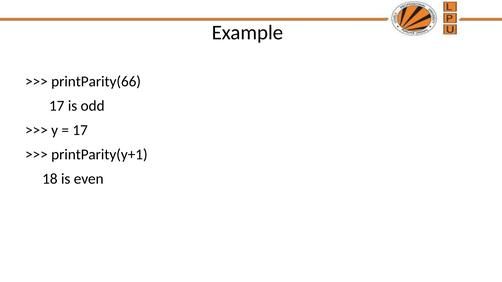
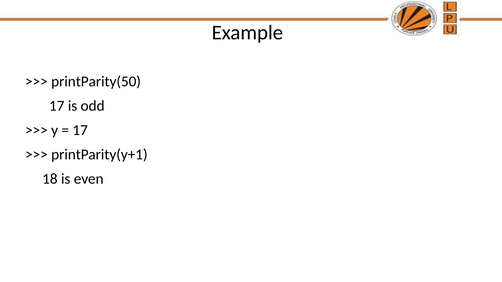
printParity(66: printParity(66 -> printParity(50
